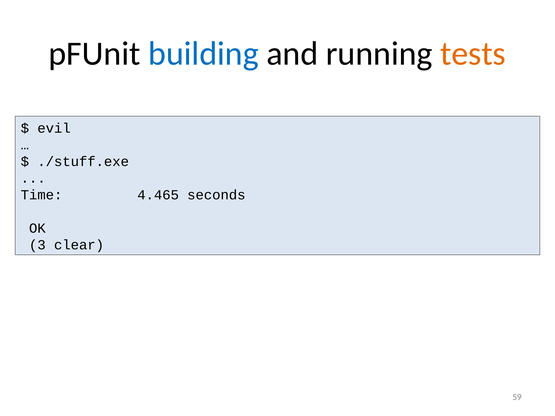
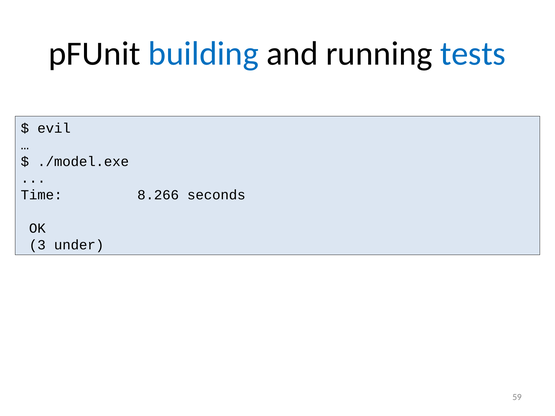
tests colour: orange -> blue
./stuff.exe: ./stuff.exe -> ./model.exe
4.465: 4.465 -> 8.266
clear: clear -> under
